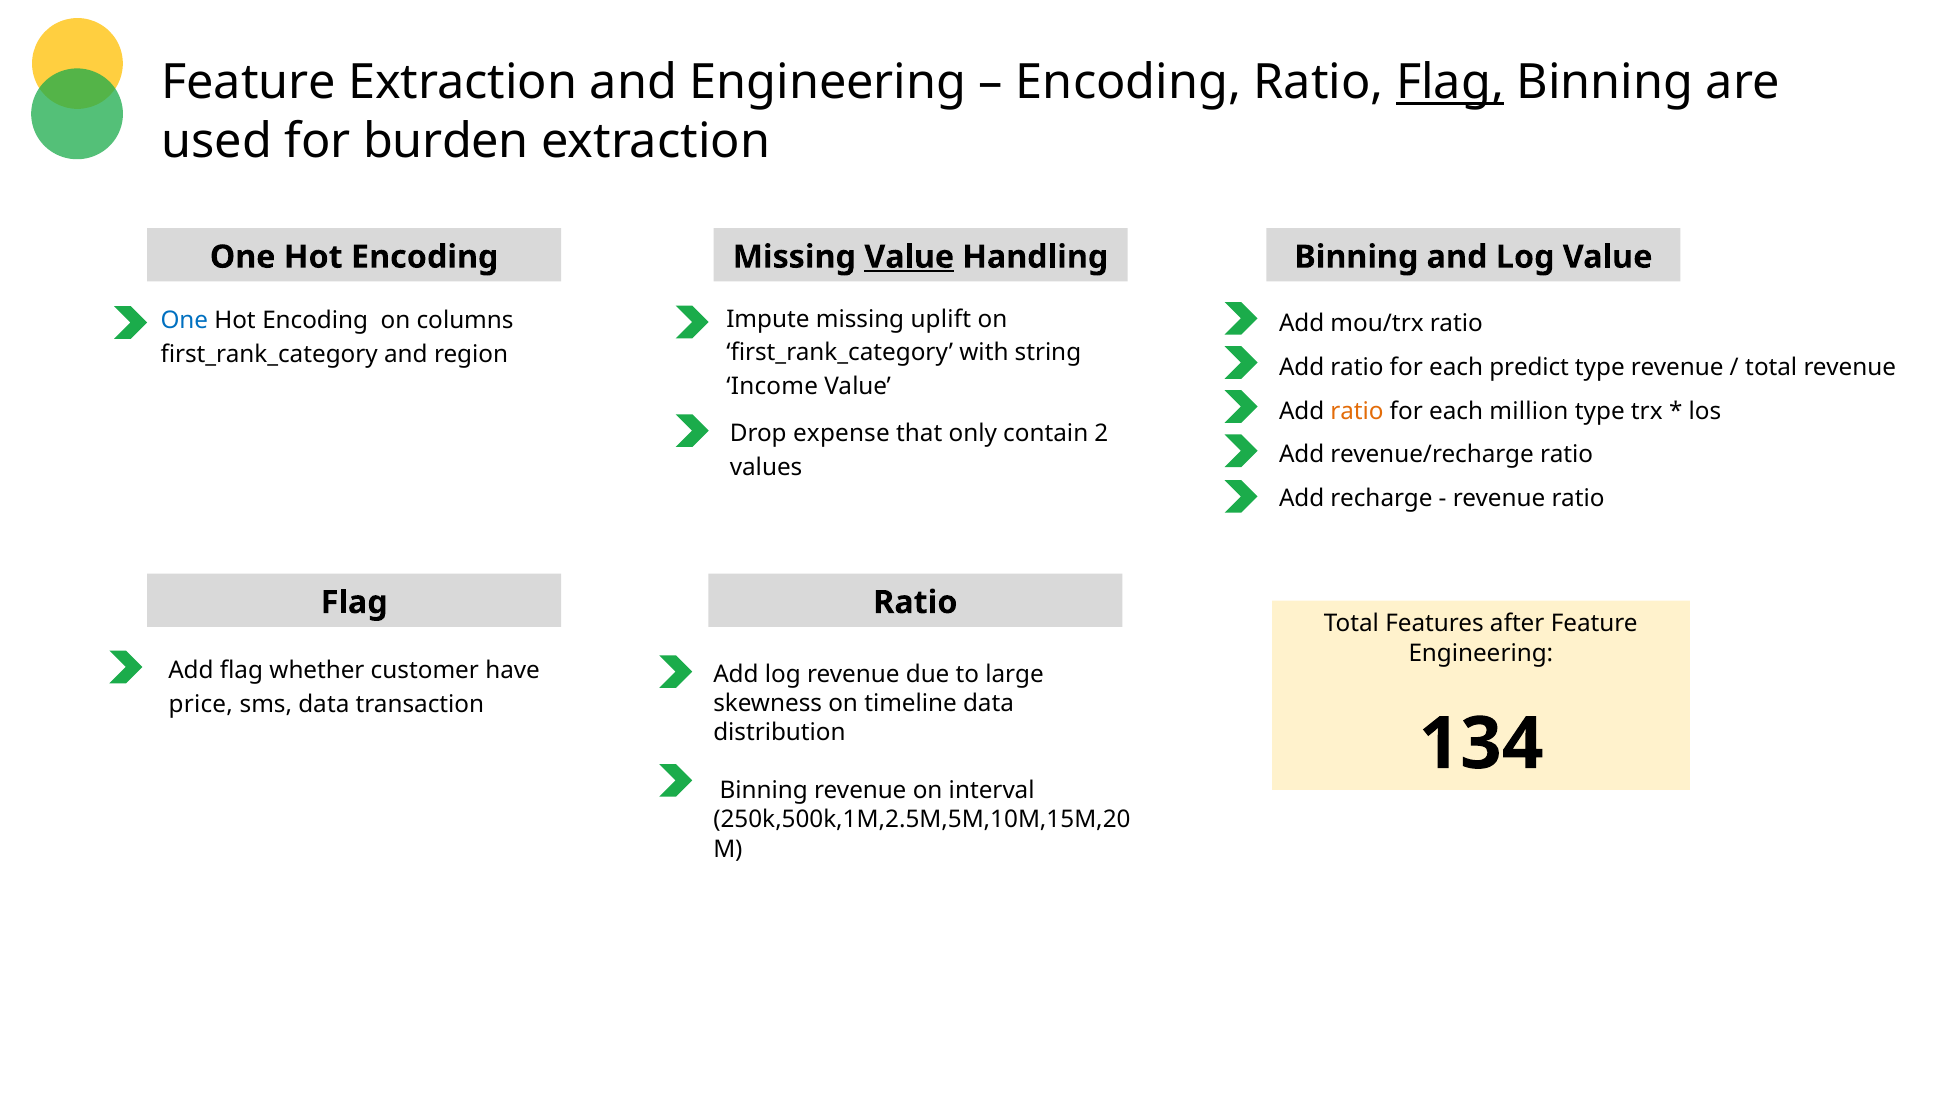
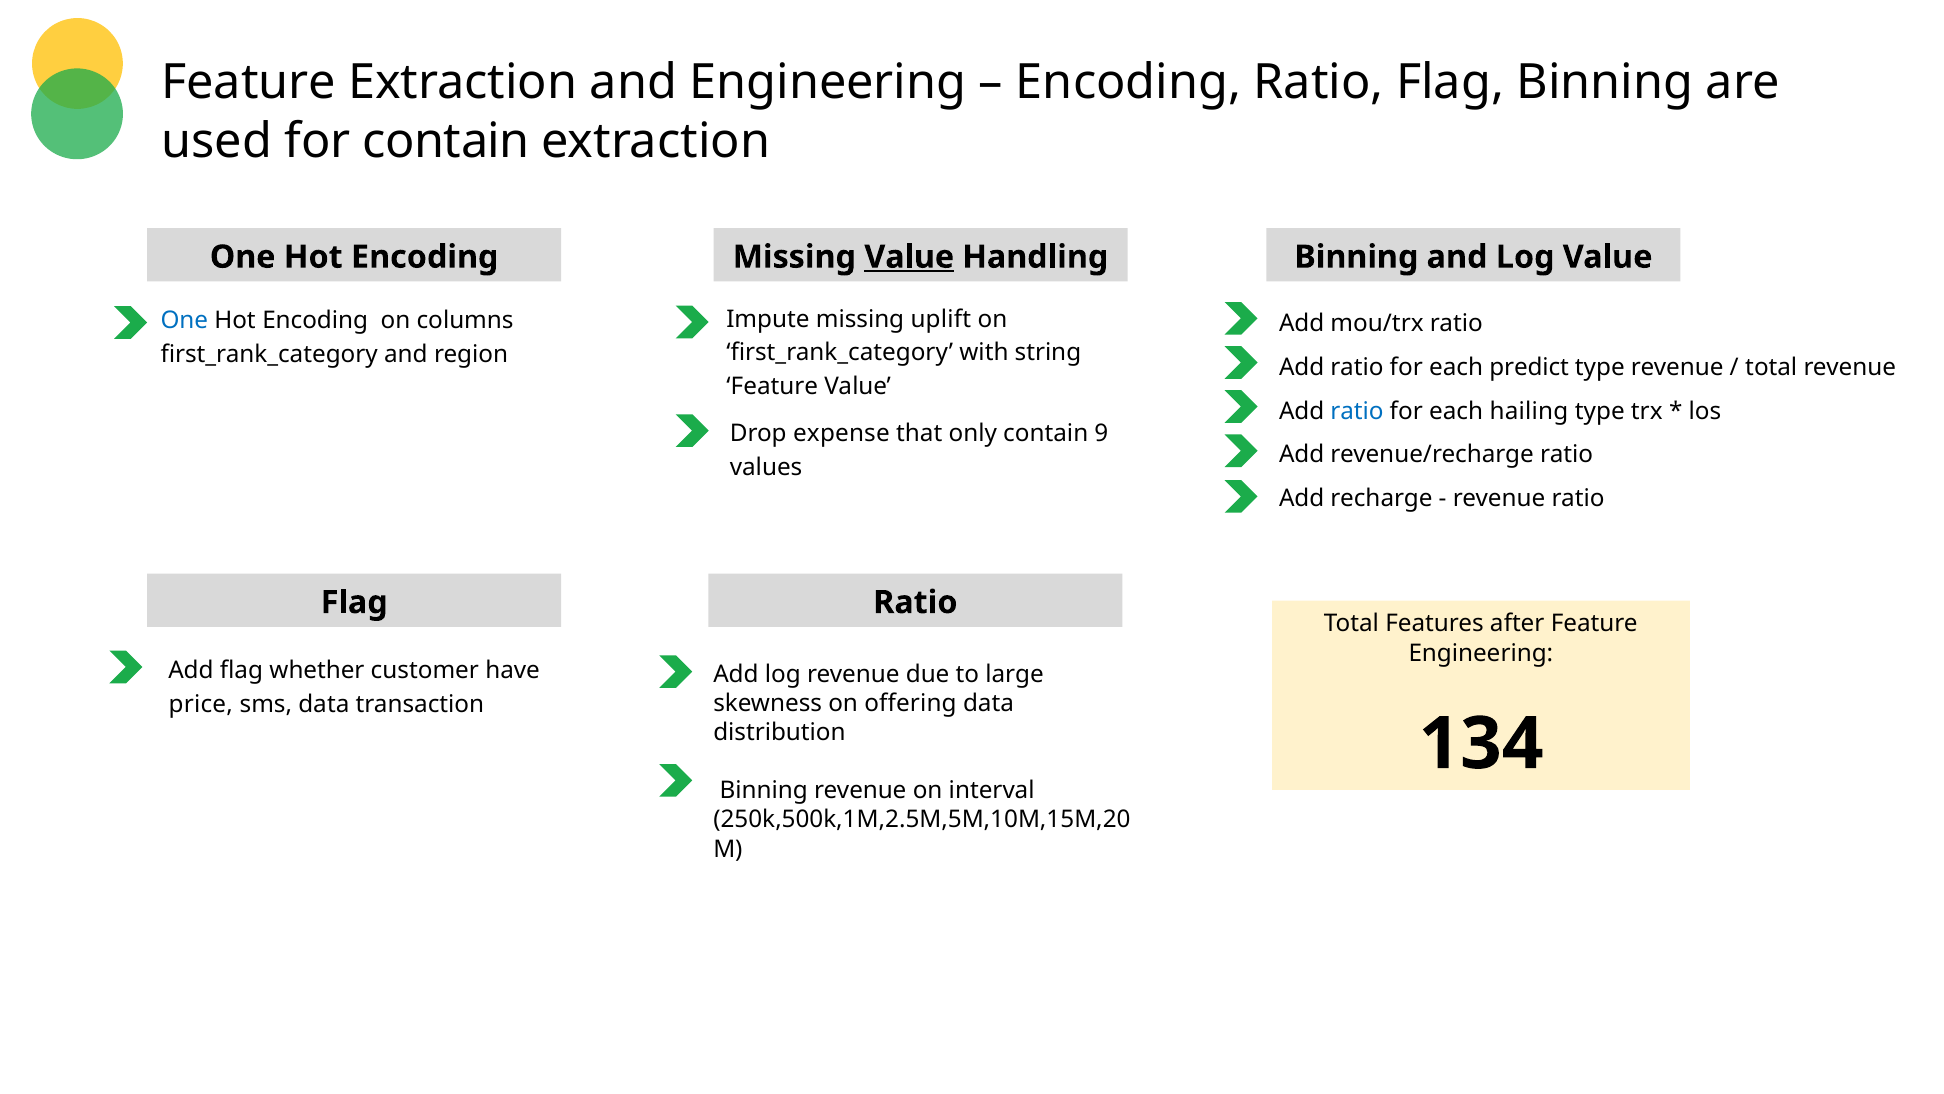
Flag at (1450, 83) underline: present -> none
for burden: burden -> contain
Income at (772, 386): Income -> Feature
ratio at (1357, 411) colour: orange -> blue
million: million -> hailing
2: 2 -> 9
timeline: timeline -> offering
